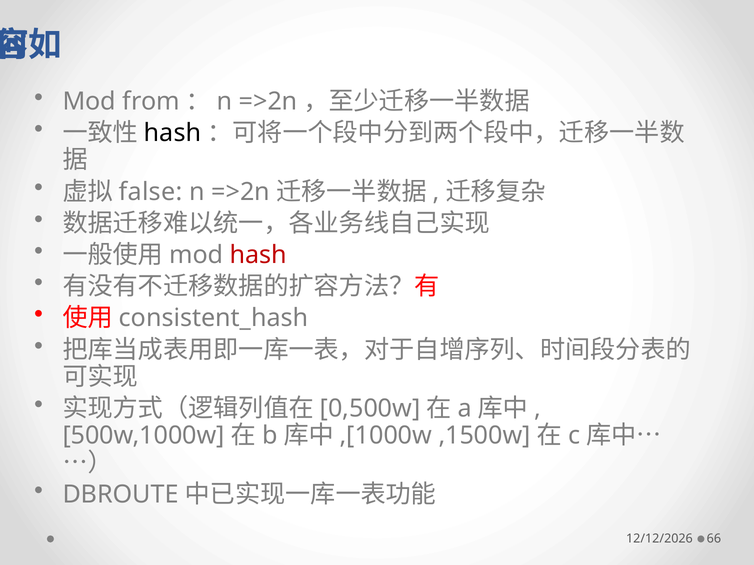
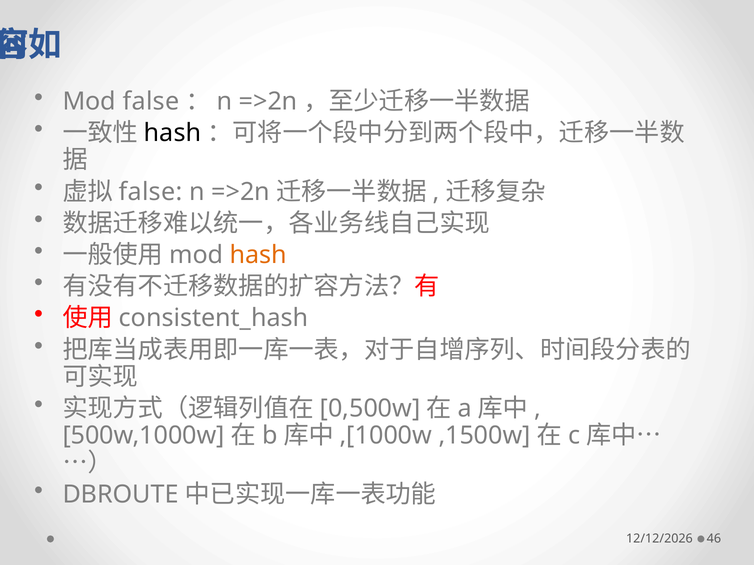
Mod from: from -> false
hash at (258, 255) colour: red -> orange
66: 66 -> 46
